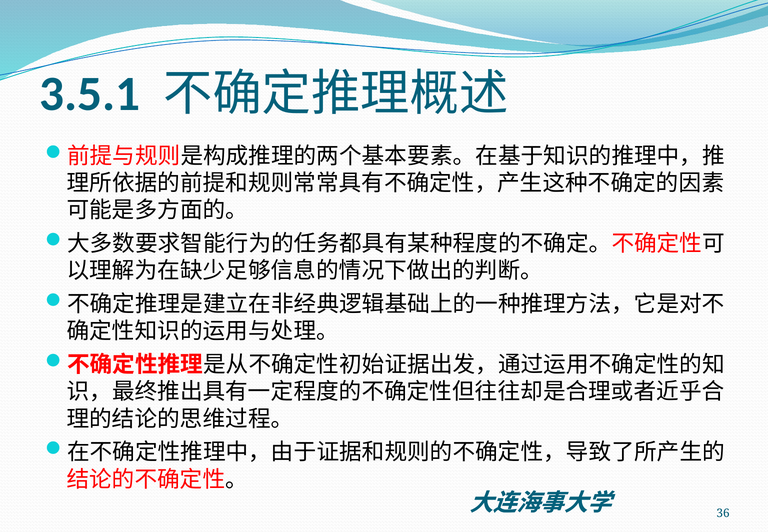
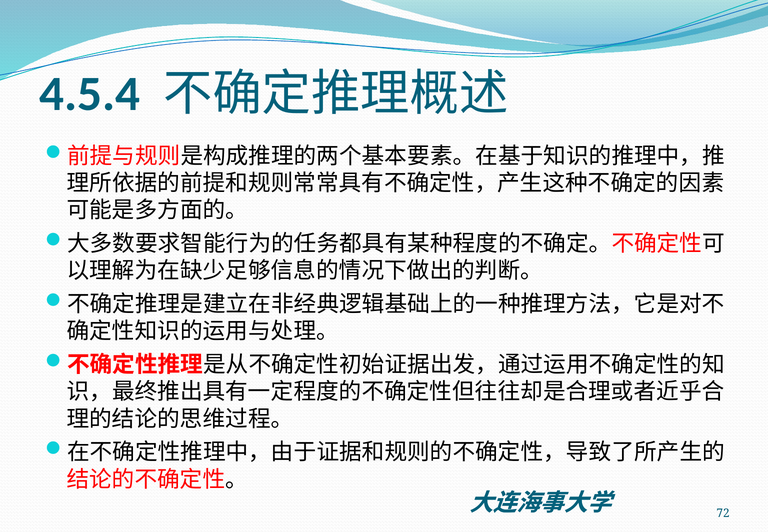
3.5.1: 3.5.1 -> 4.5.4
36: 36 -> 72
